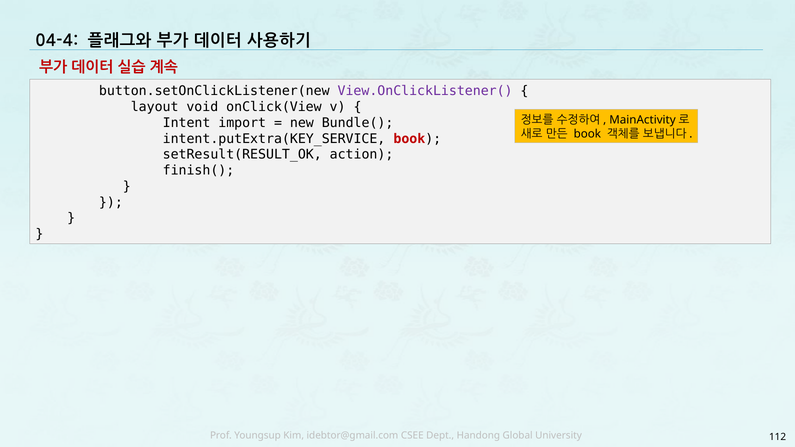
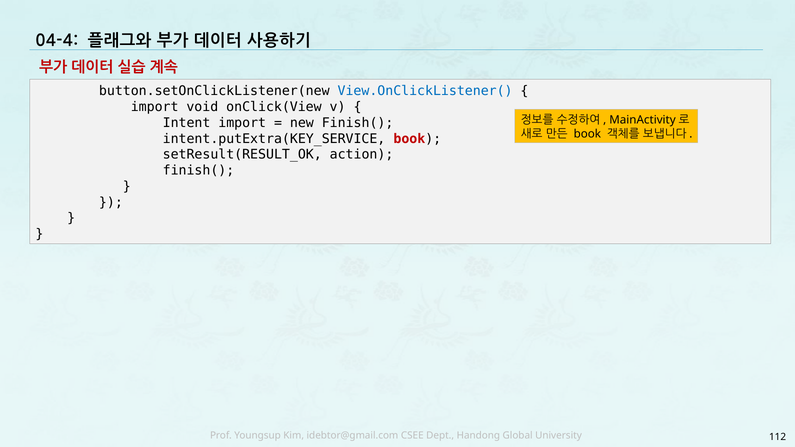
View.OnClickListener( colour: purple -> blue
layout at (155, 107): layout -> import
new Bundle(: Bundle( -> Finish(
